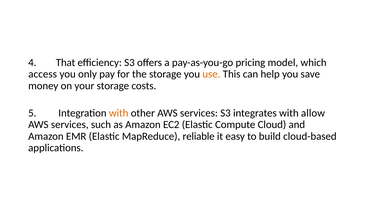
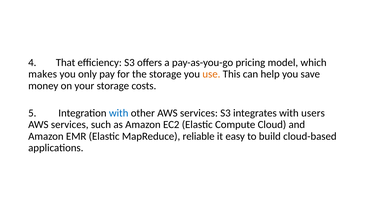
access: access -> makes
with at (119, 113) colour: orange -> blue
allow: allow -> users
